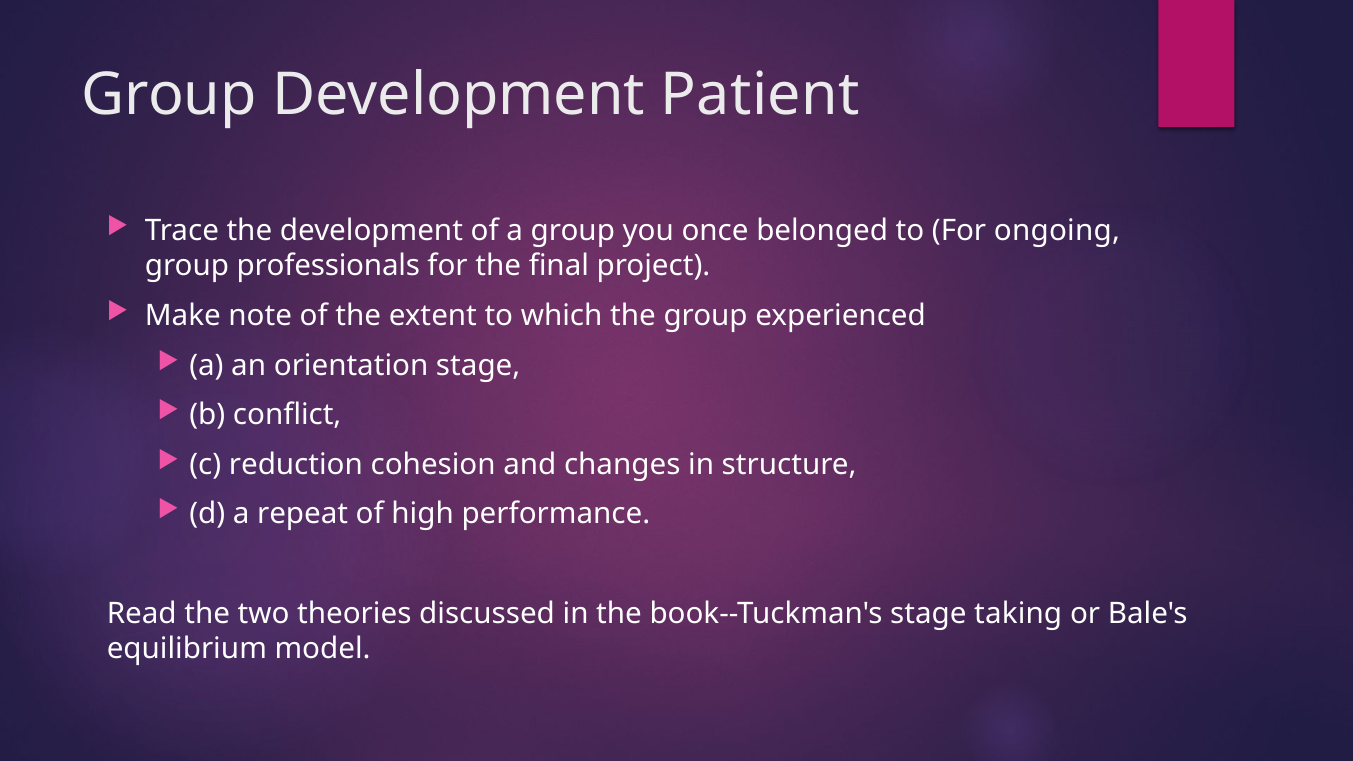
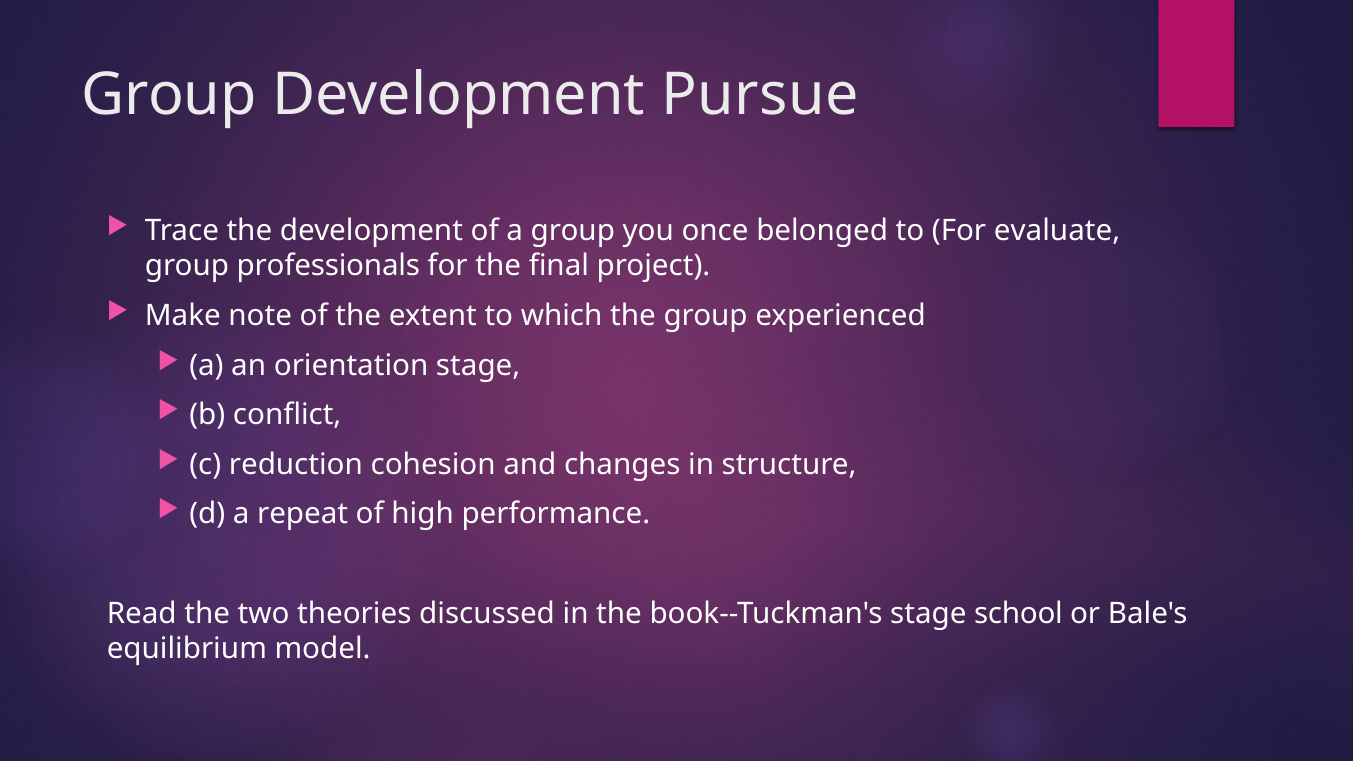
Patient: Patient -> Pursue
ongoing: ongoing -> evaluate
taking: taking -> school
